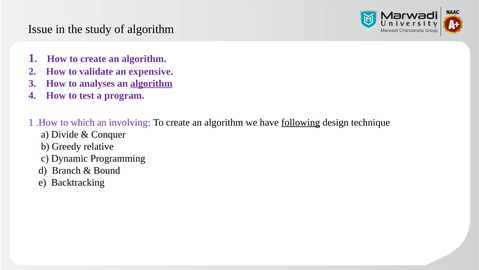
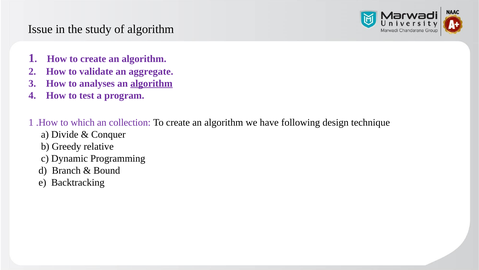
expensive: expensive -> aggregate
involving: involving -> collection
following underline: present -> none
